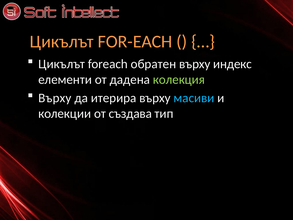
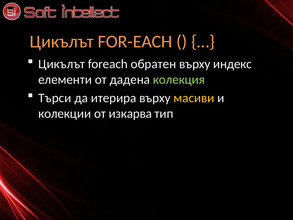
Върху at (55, 98): Върху -> Търси
масиви colour: light blue -> yellow
създава: създава -> изкарва
